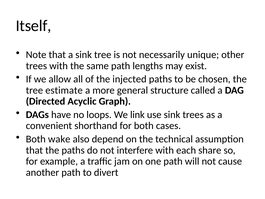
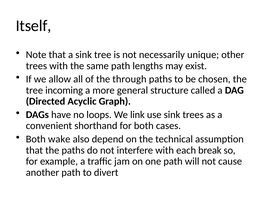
injected: injected -> through
estimate: estimate -> incoming
share: share -> break
